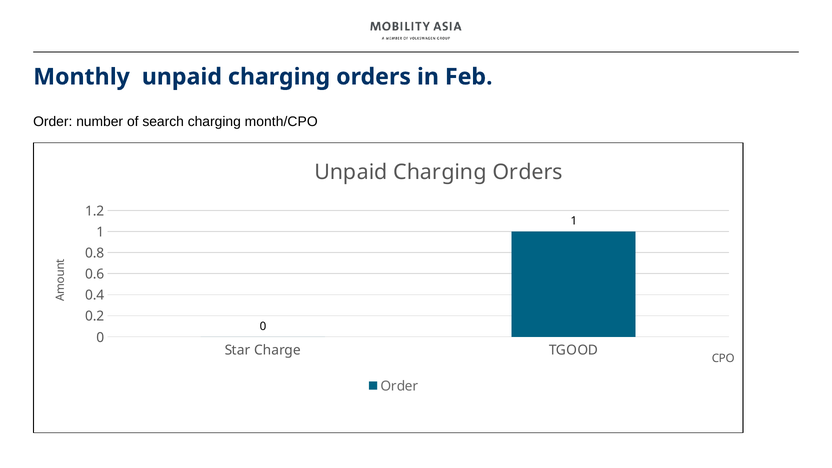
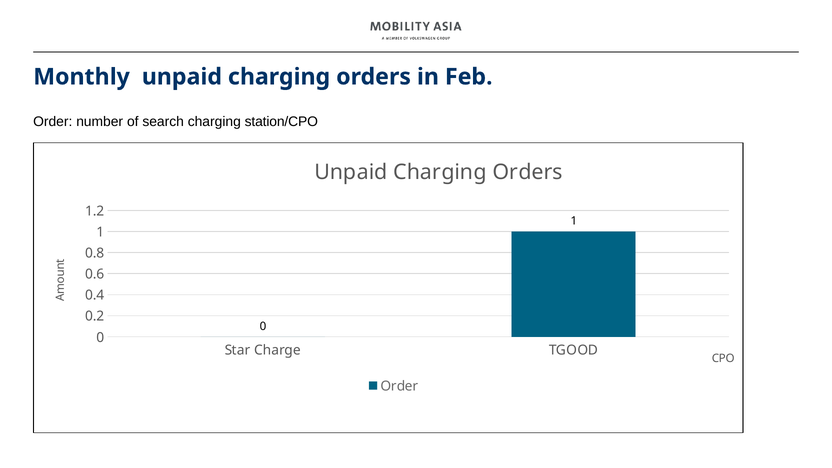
month/CPO: month/CPO -> station/CPO
